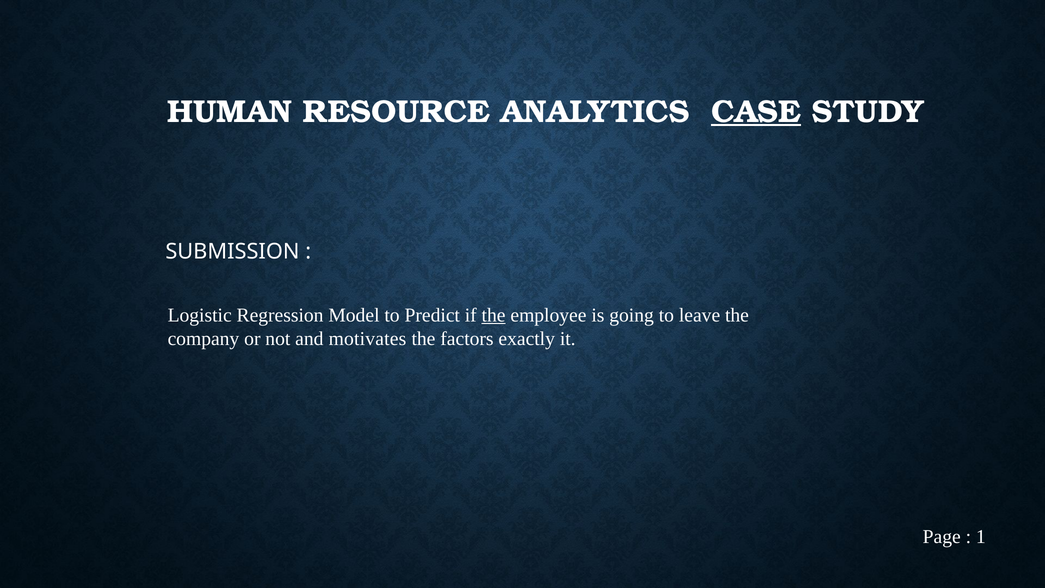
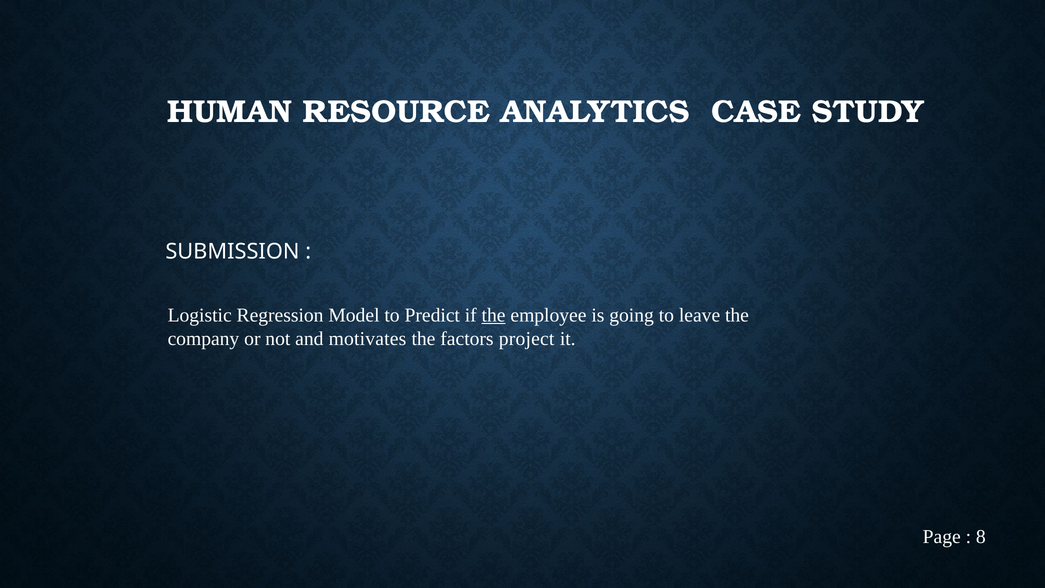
CASE underline: present -> none
exactly: exactly -> project
1: 1 -> 8
